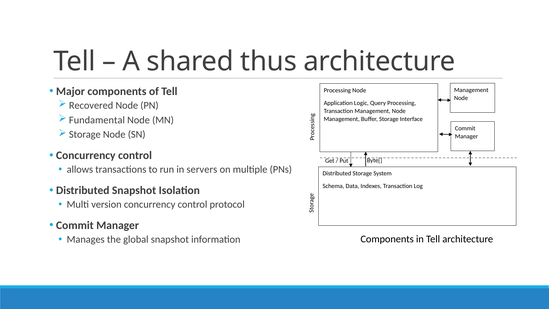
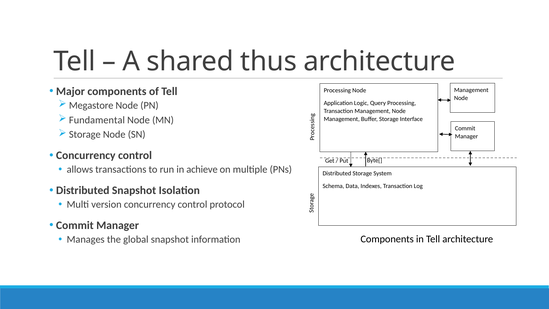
Recovered: Recovered -> Megastore
servers: servers -> achieve
